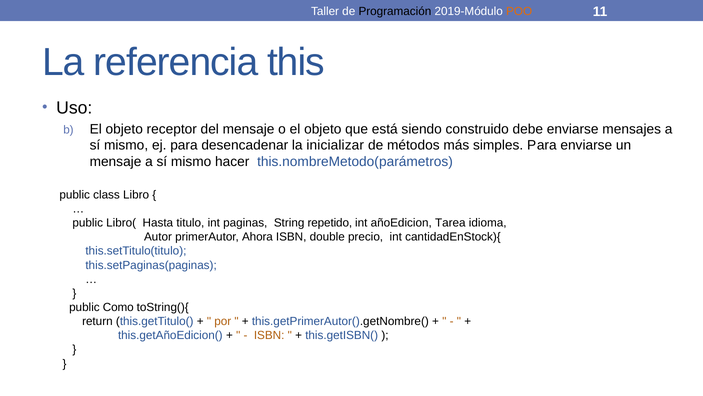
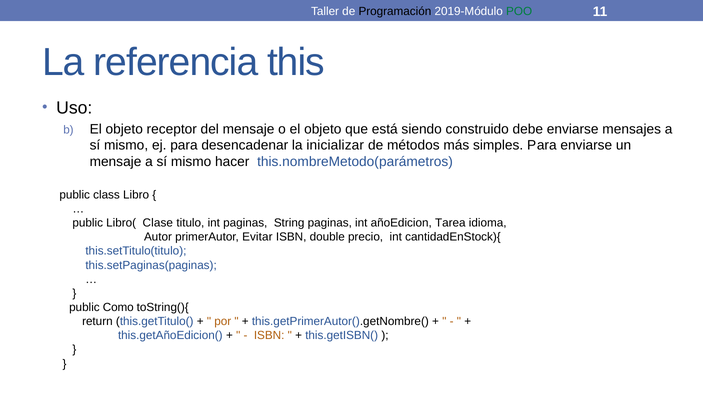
POO colour: orange -> green
Hasta: Hasta -> Clase
String repetido: repetido -> paginas
Ahora: Ahora -> Evitar
